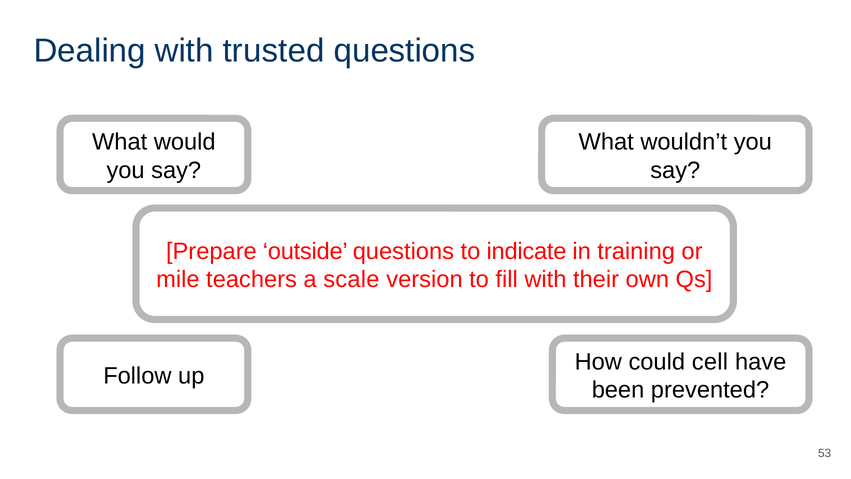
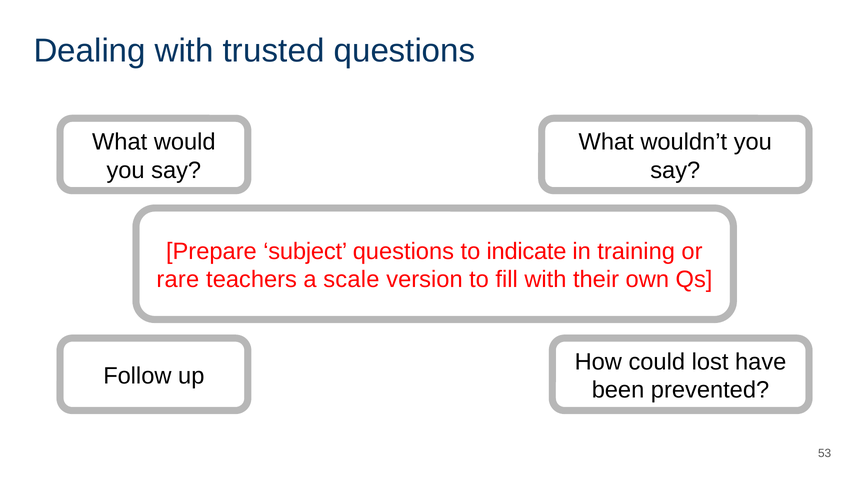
outside: outside -> subject
mile: mile -> rare
cell: cell -> lost
